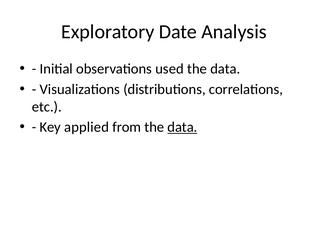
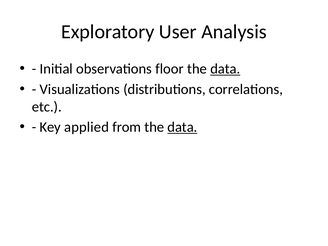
Date: Date -> User
used: used -> floor
data at (225, 69) underline: none -> present
